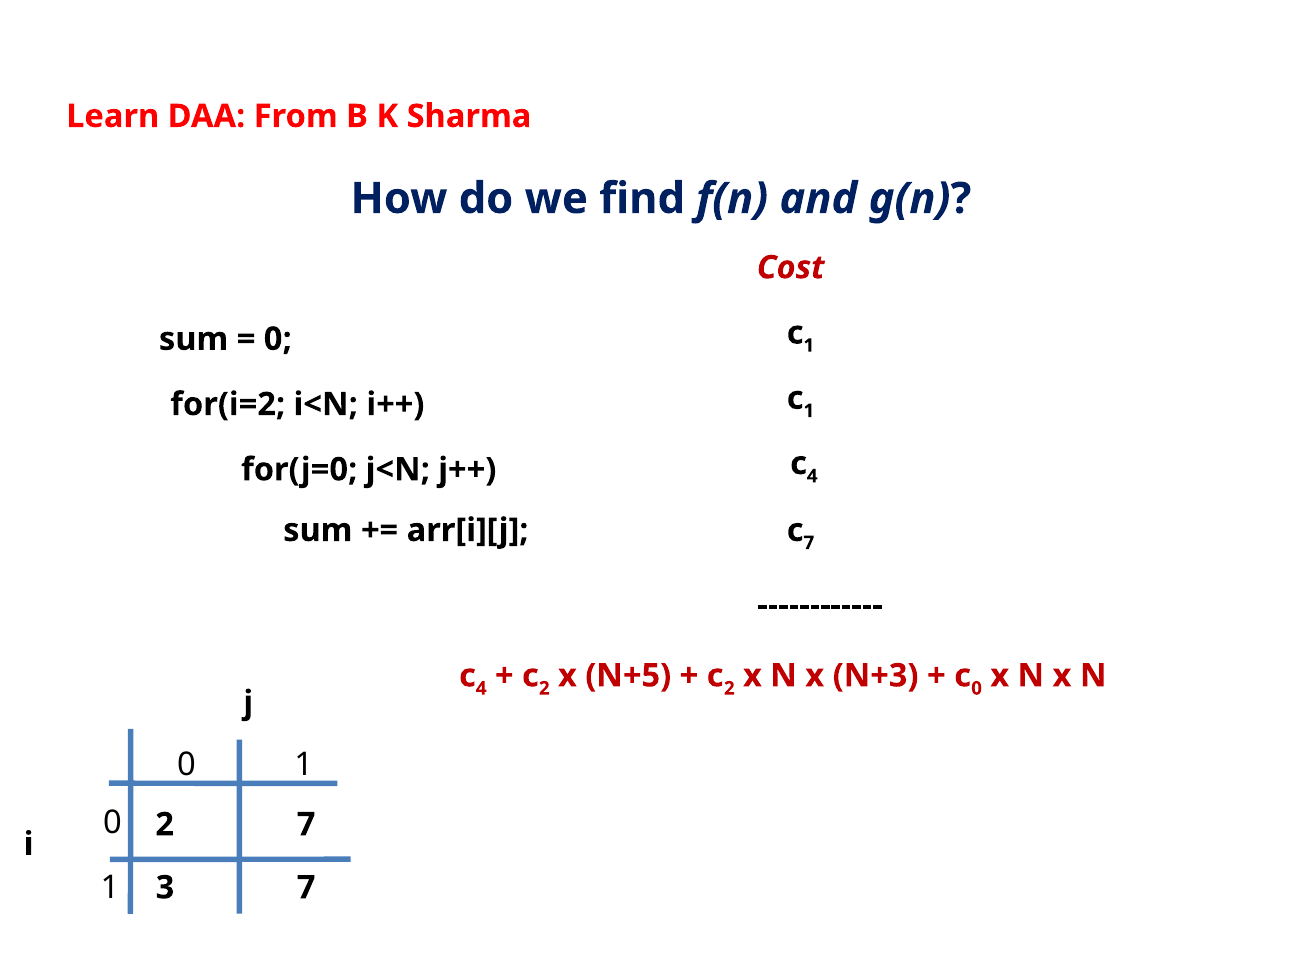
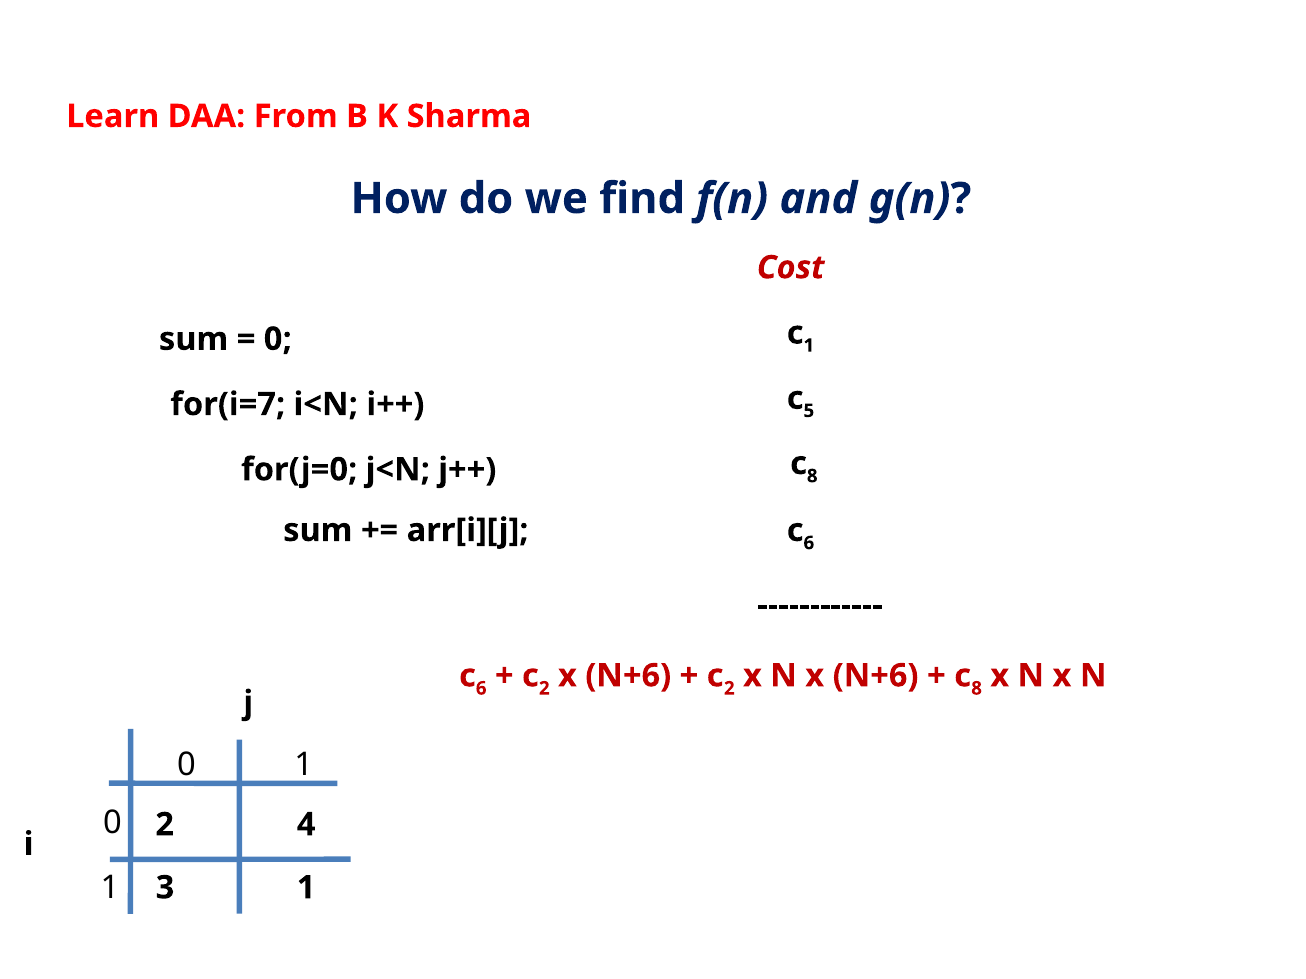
1 at (809, 411): 1 -> 5
for(i=2: for(i=2 -> for(i=7
4 at (812, 476): 4 -> 8
7 at (809, 543): 7 -> 6
4 at (481, 689): 4 -> 6
2 x N+5: N+5 -> N+6
N x N+3: N+3 -> N+6
0 at (977, 689): 0 -> 8
2 7: 7 -> 4
3 7: 7 -> 1
